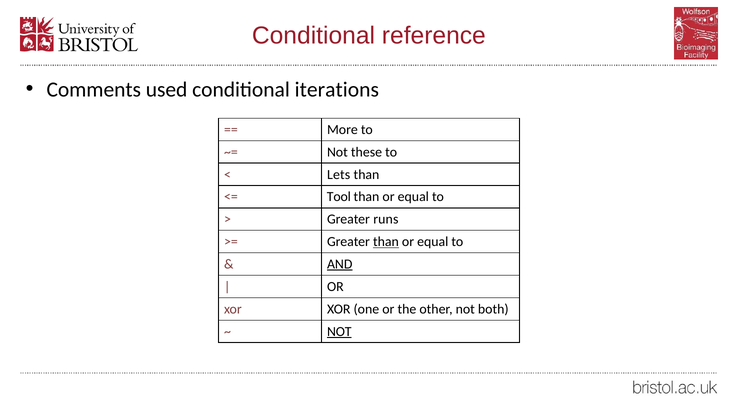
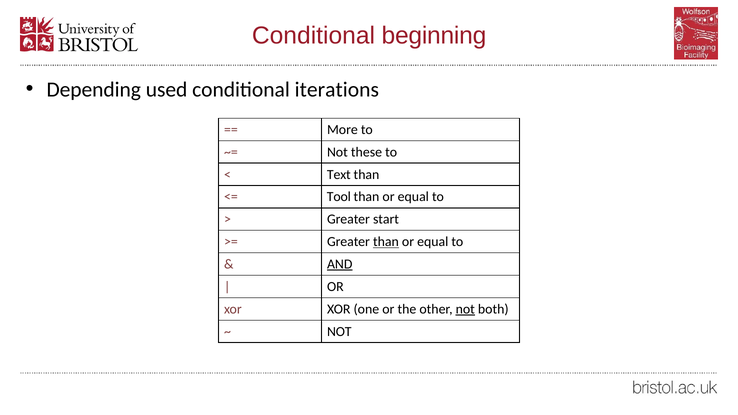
reference: reference -> beginning
Comments: Comments -> Depending
Lets: Lets -> Text
runs: runs -> start
not at (465, 309) underline: none -> present
NOT at (339, 332) underline: present -> none
